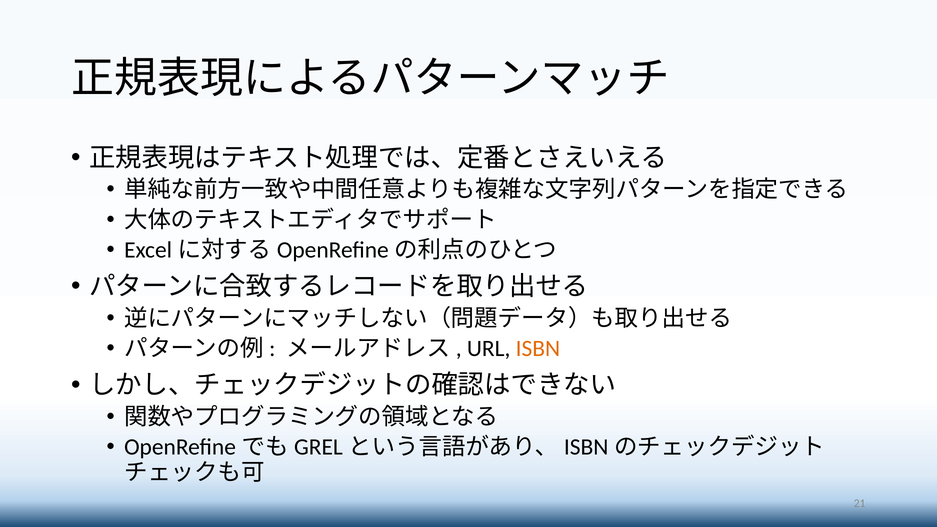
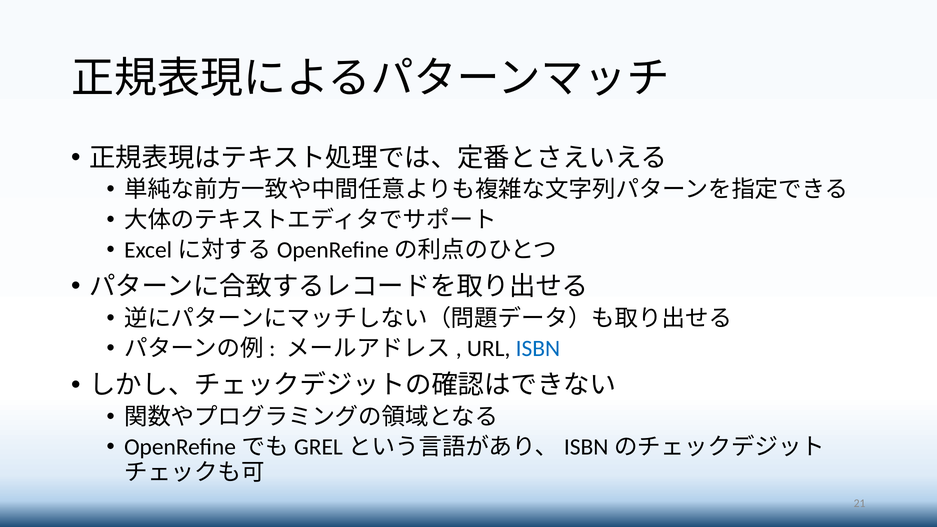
ISBN colour: orange -> blue
